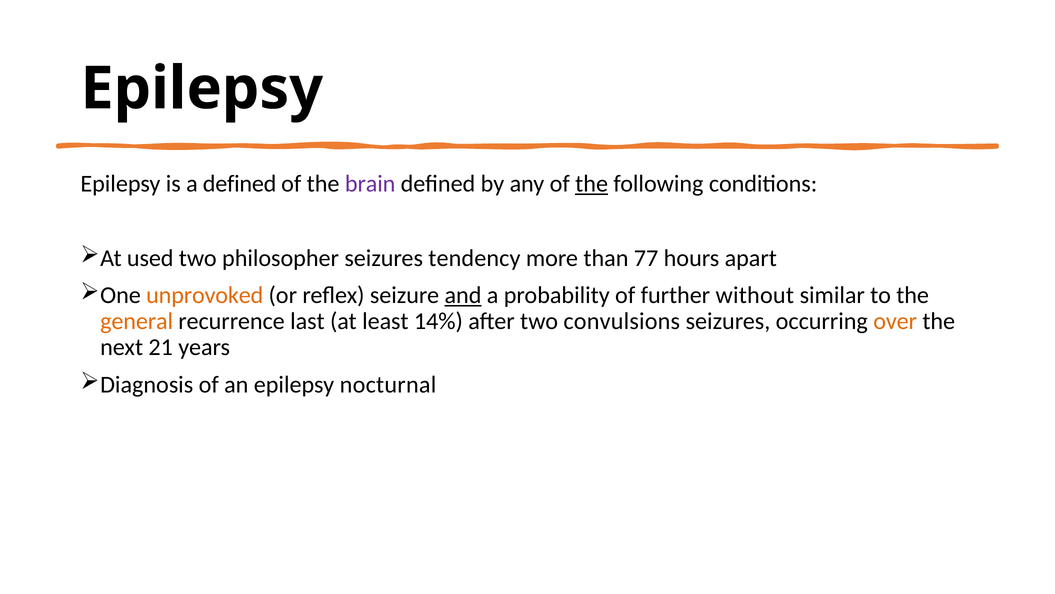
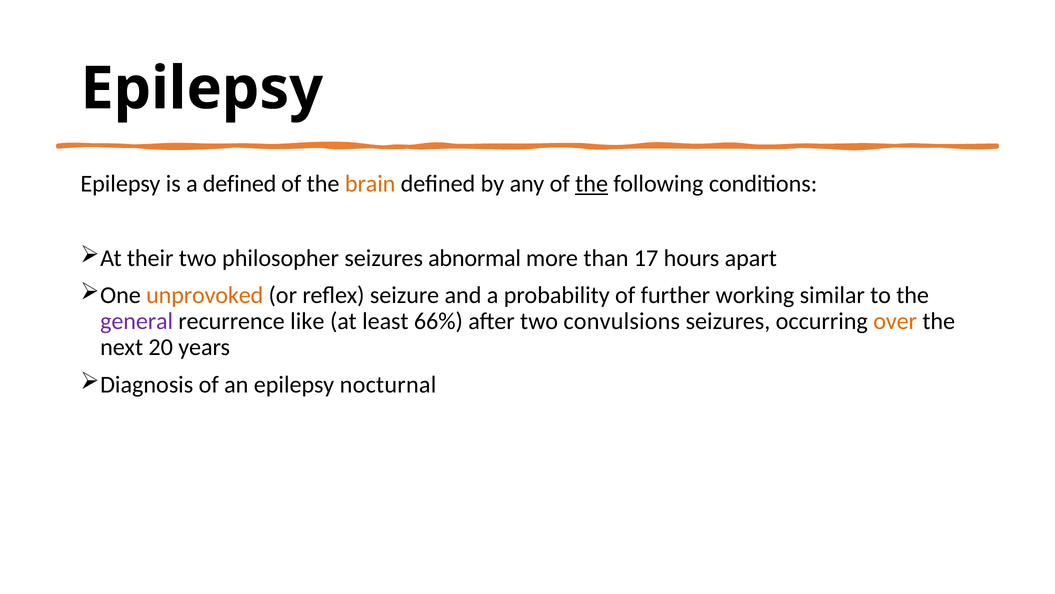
brain colour: purple -> orange
used: used -> their
tendency: tendency -> abnormal
77: 77 -> 17
and underline: present -> none
without: without -> working
general colour: orange -> purple
last: last -> like
14%: 14% -> 66%
21: 21 -> 20
